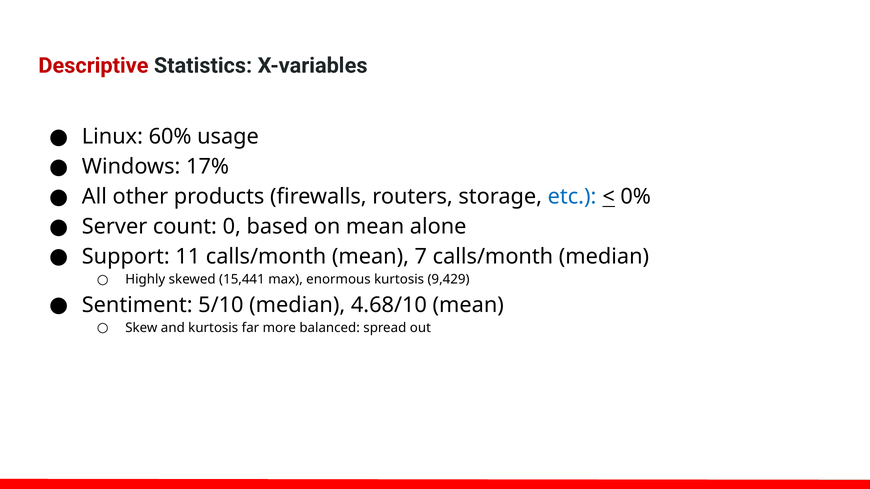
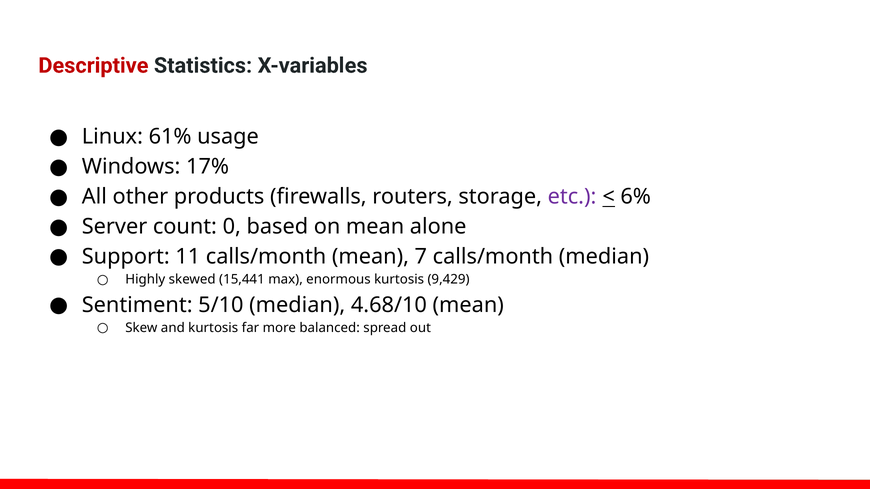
60%: 60% -> 61%
etc colour: blue -> purple
0%: 0% -> 6%
